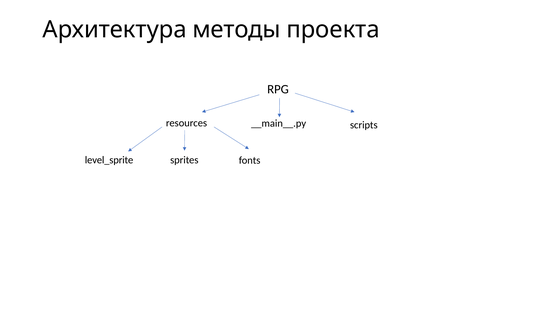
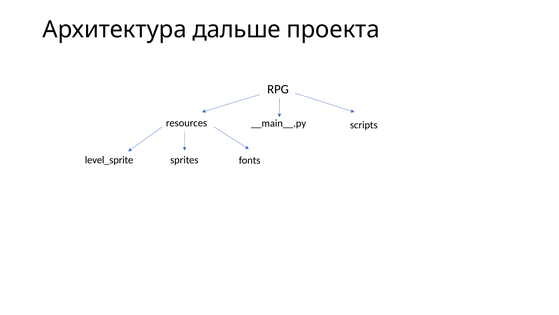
методы: методы -> дальше
